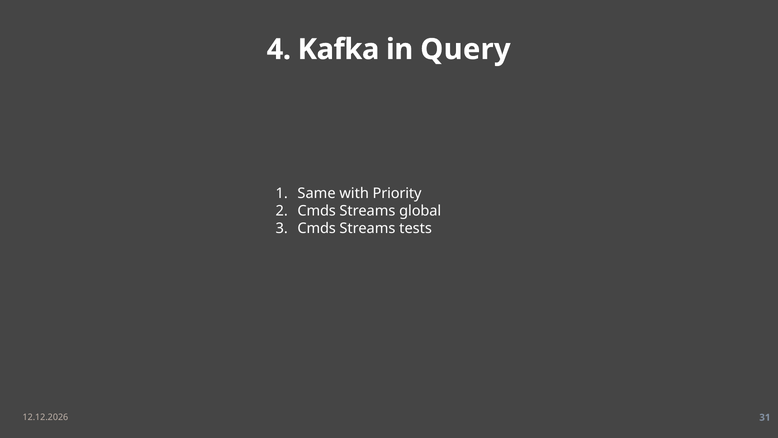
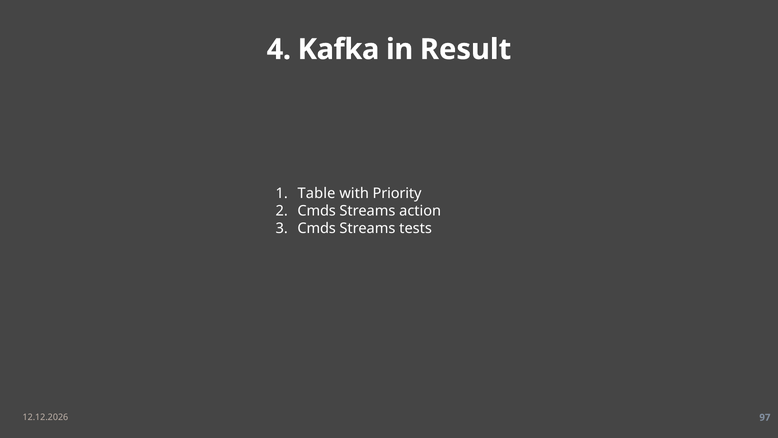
Query: Query -> Result
Same: Same -> Table
global: global -> action
31: 31 -> 97
